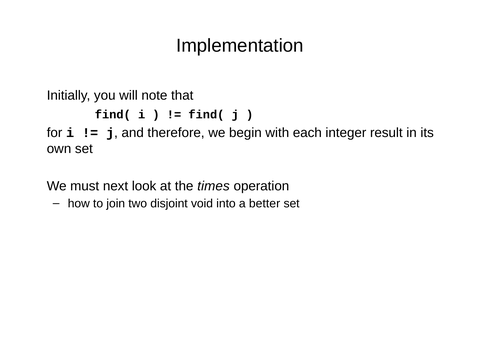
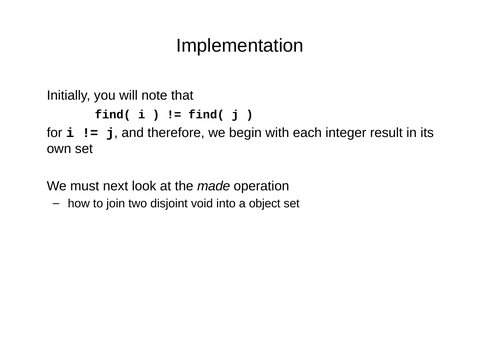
times: times -> made
better: better -> object
